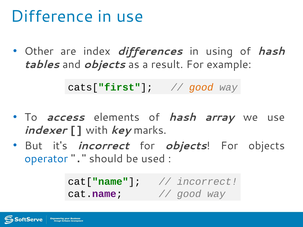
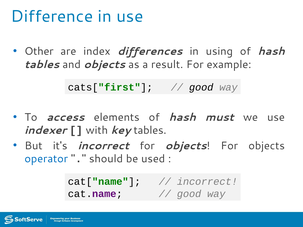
good at (201, 87) colour: orange -> black
array: array -> must
key marks: marks -> tables
